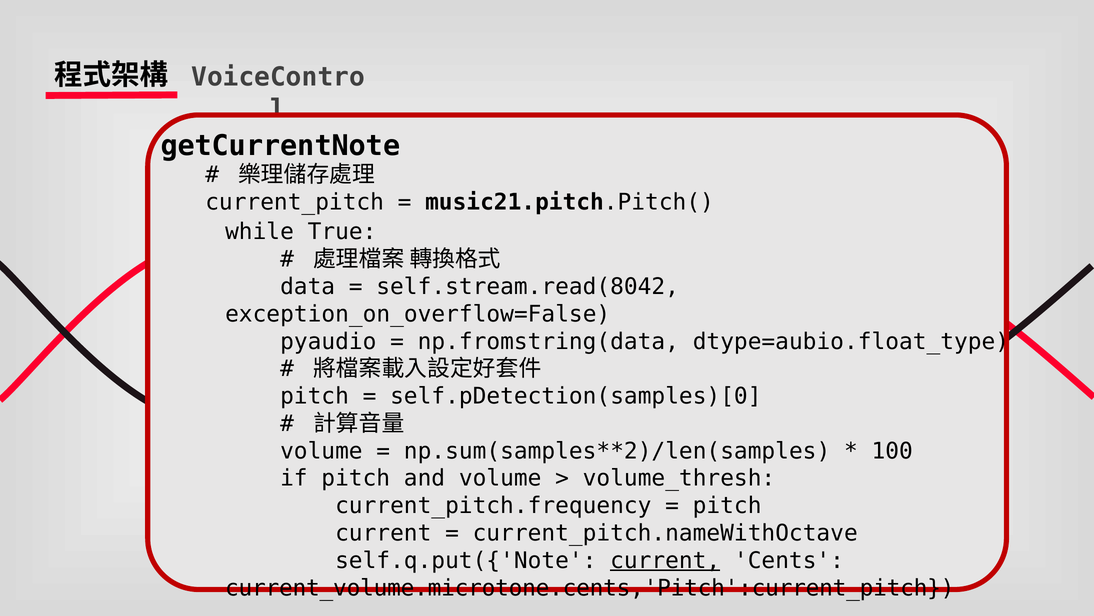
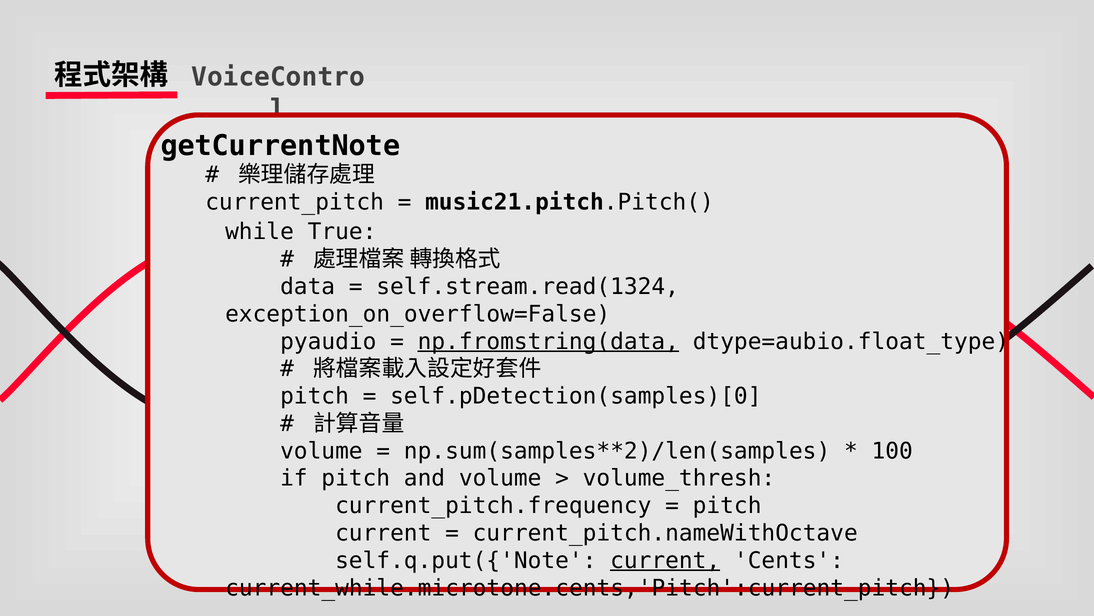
self.stream.read(8042: self.stream.read(8042 -> self.stream.read(1324
np.fromstring(data underline: none -> present
current_volume.microtone.cents,'Pitch':current_pitch: current_volume.microtone.cents,'Pitch':current_pitch -> current_while.microtone.cents,'Pitch':current_pitch
